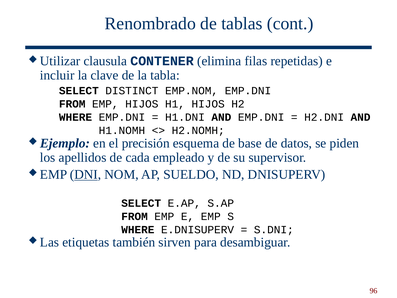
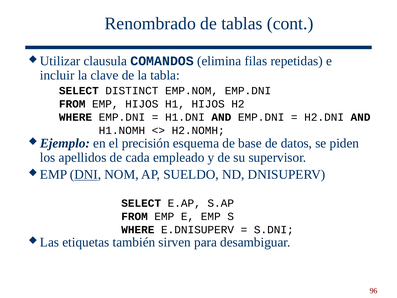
CONTENER: CONTENER -> COMANDOS
